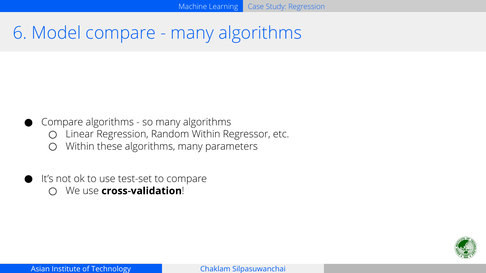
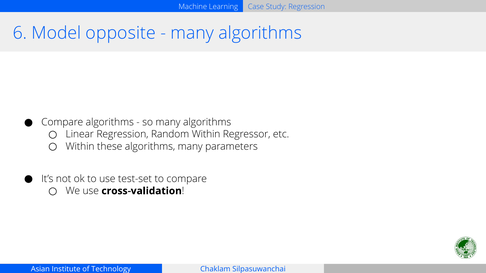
Model compare: compare -> opposite
